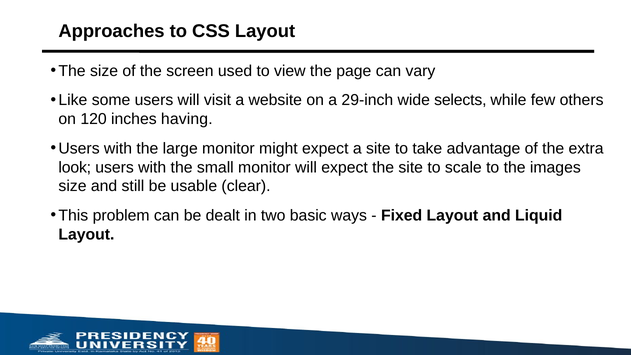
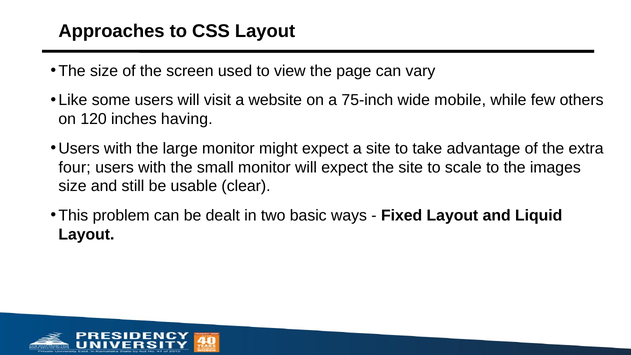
29-inch: 29-inch -> 75-inch
selects: selects -> mobile
look: look -> four
